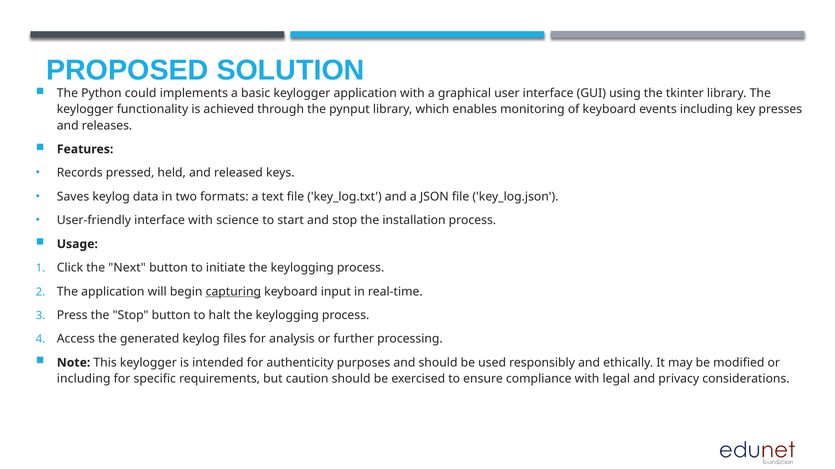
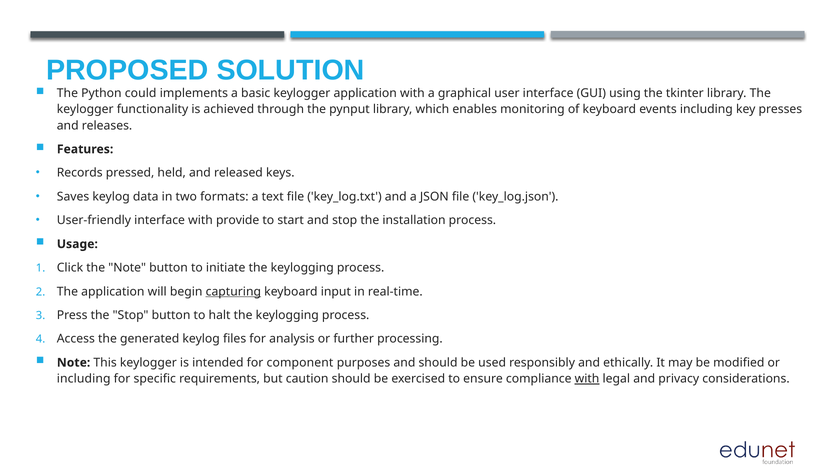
science: science -> provide
the Next: Next -> Note
authenticity: authenticity -> component
with at (587, 379) underline: none -> present
